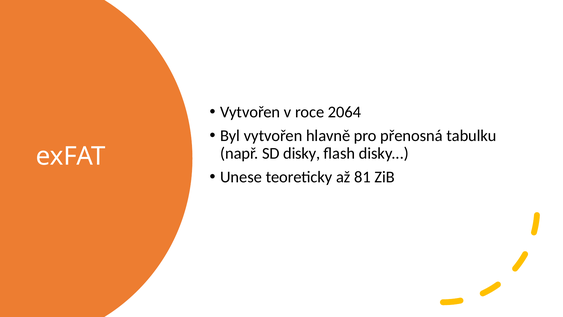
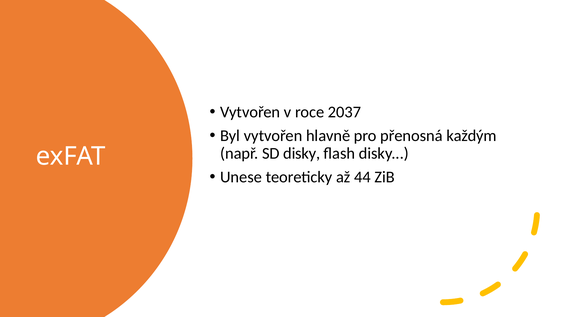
2064: 2064 -> 2037
tabulku: tabulku -> každým
81: 81 -> 44
